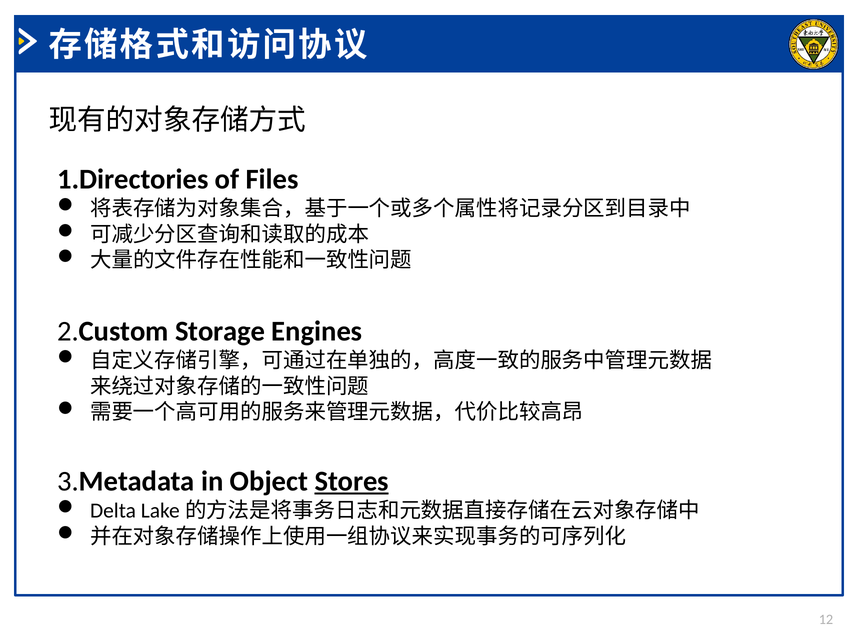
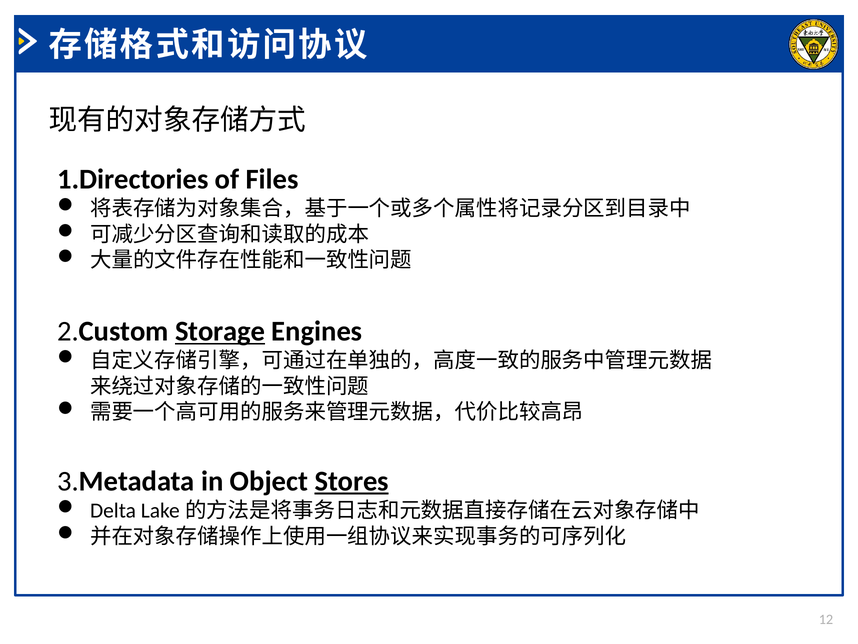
Storage underline: none -> present
